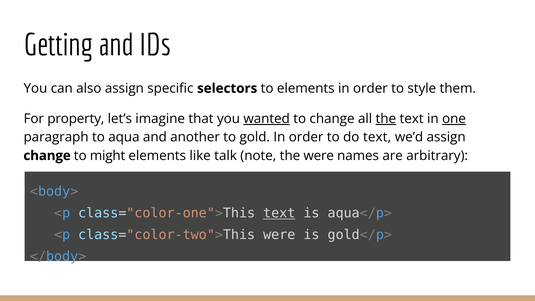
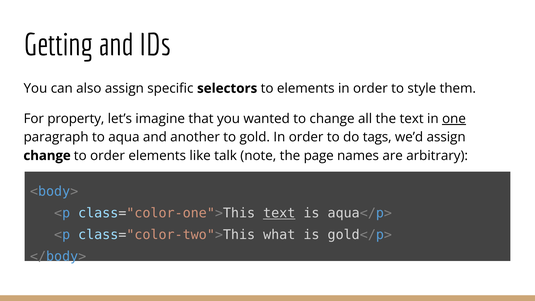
wanted underline: present -> none
the at (386, 119) underline: present -> none
do text: text -> tags
to might: might -> order
the were: were -> page
class="color-two">This were: were -> what
